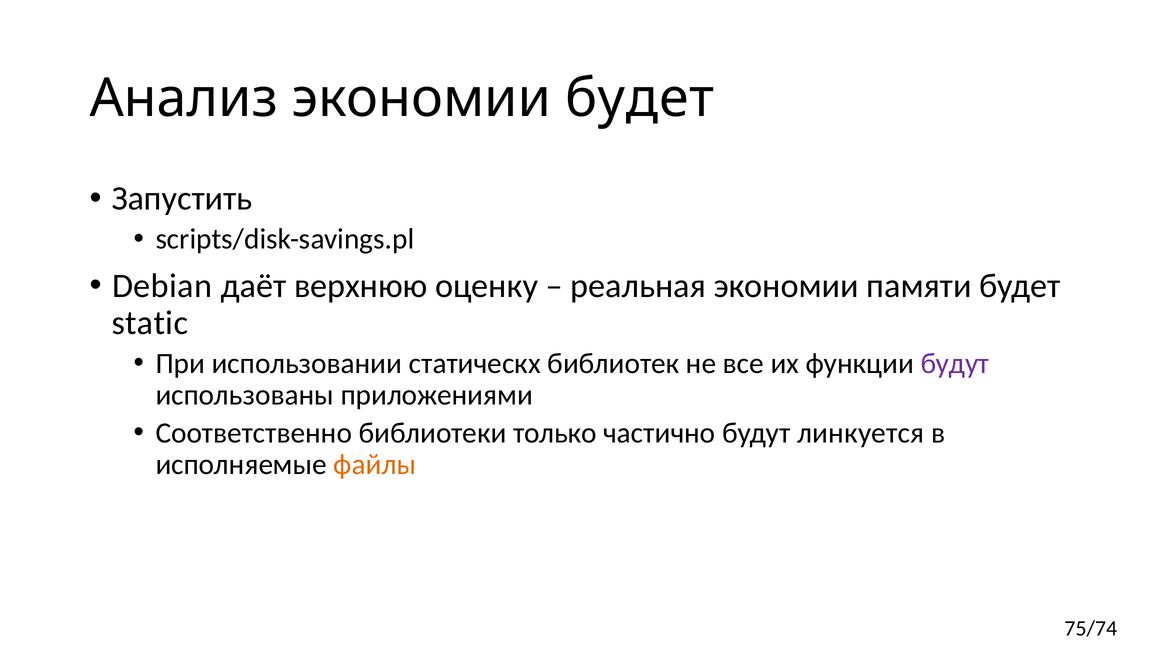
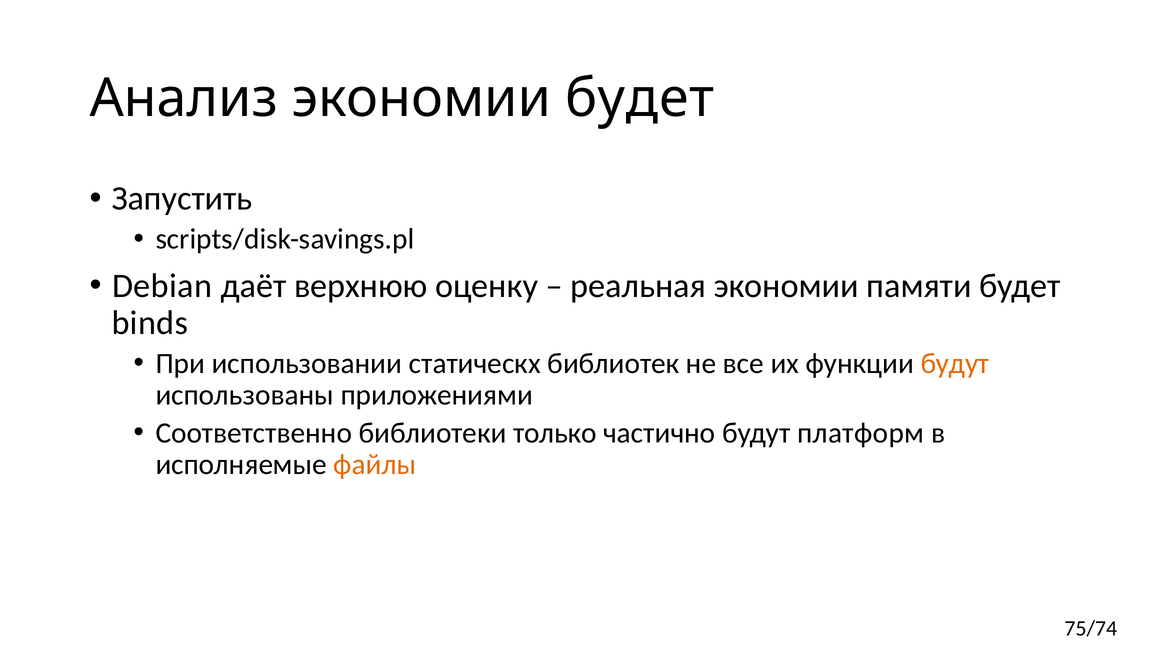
static: static -> binds
будут at (955, 363) colour: purple -> orange
линкуется: линкуется -> платформ
